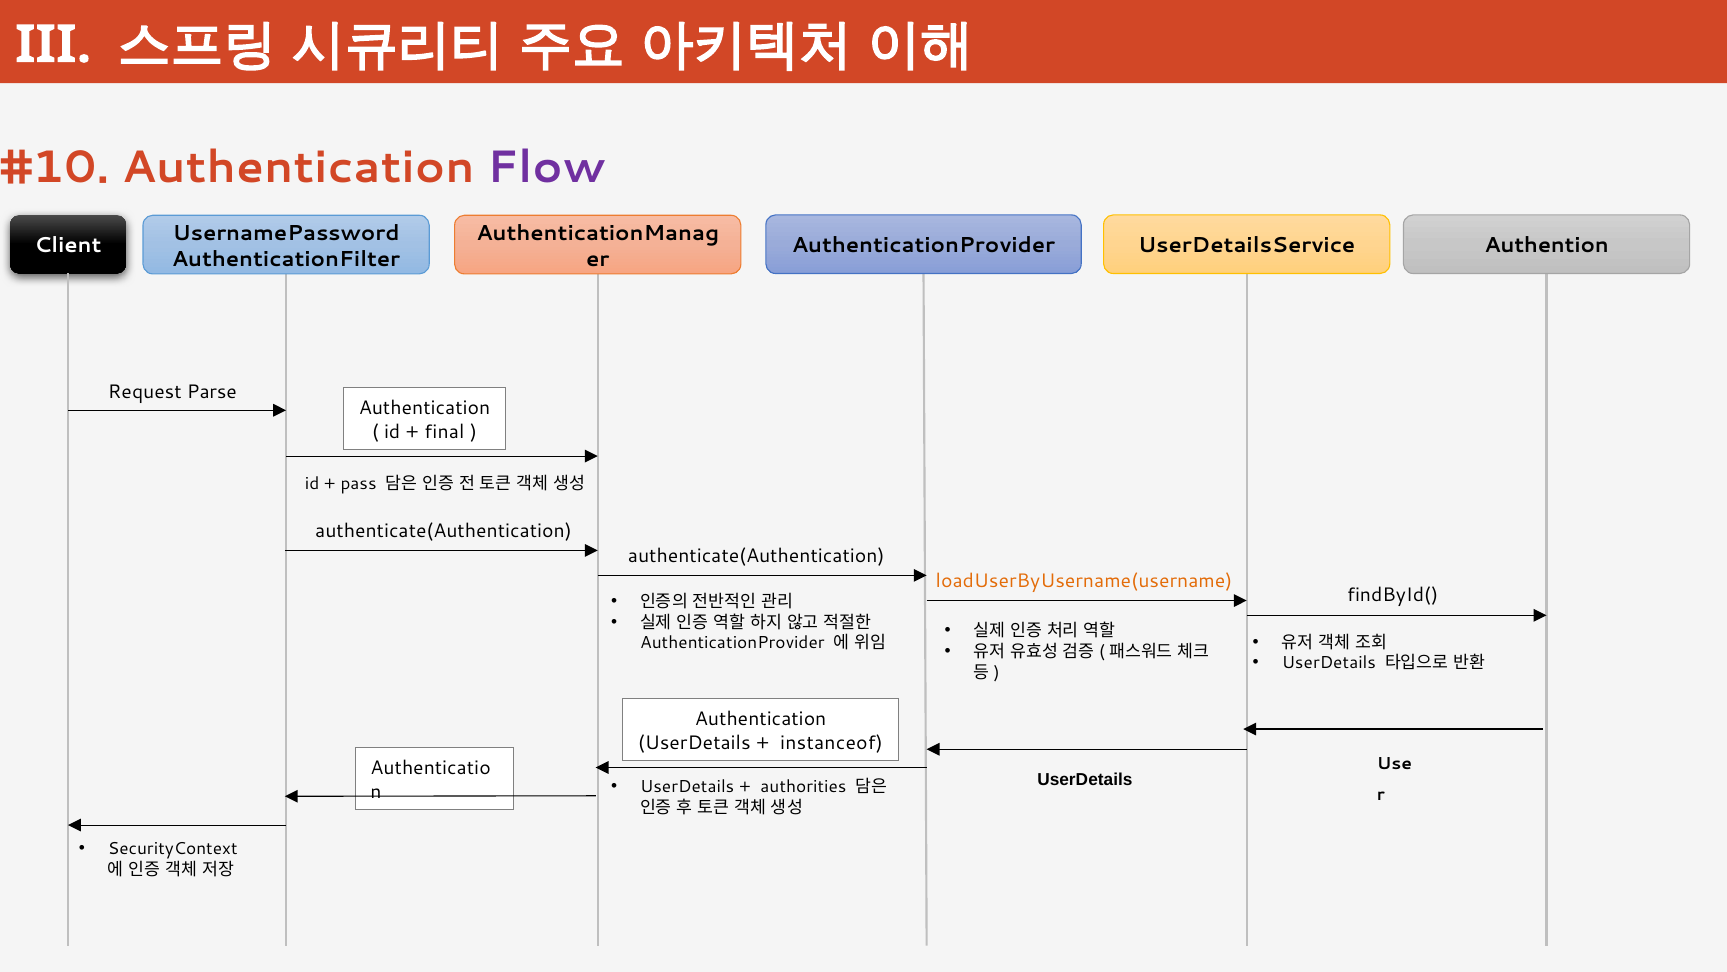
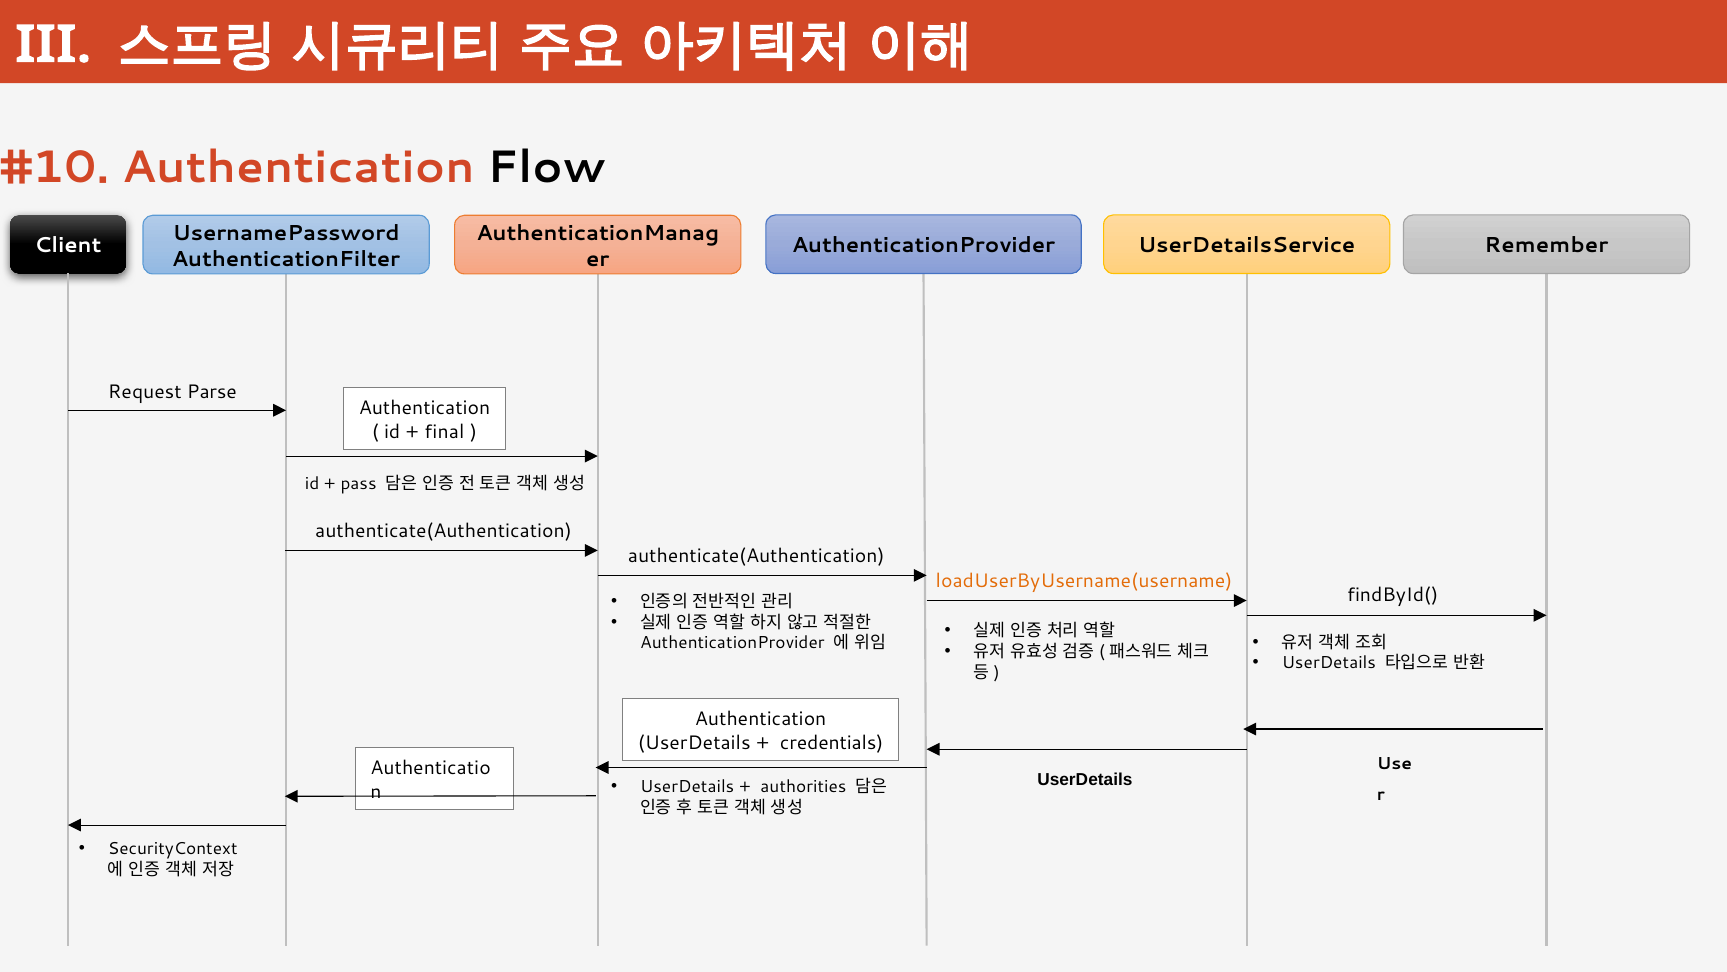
Flow colour: purple -> black
Authention: Authention -> Remember
instanceof: instanceof -> credentials
